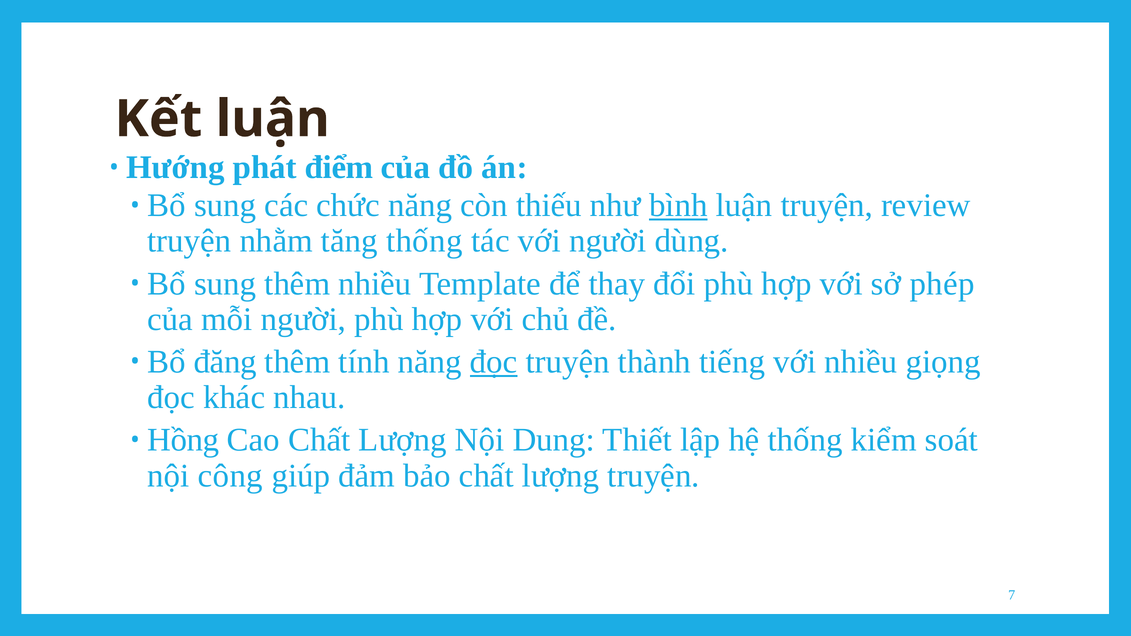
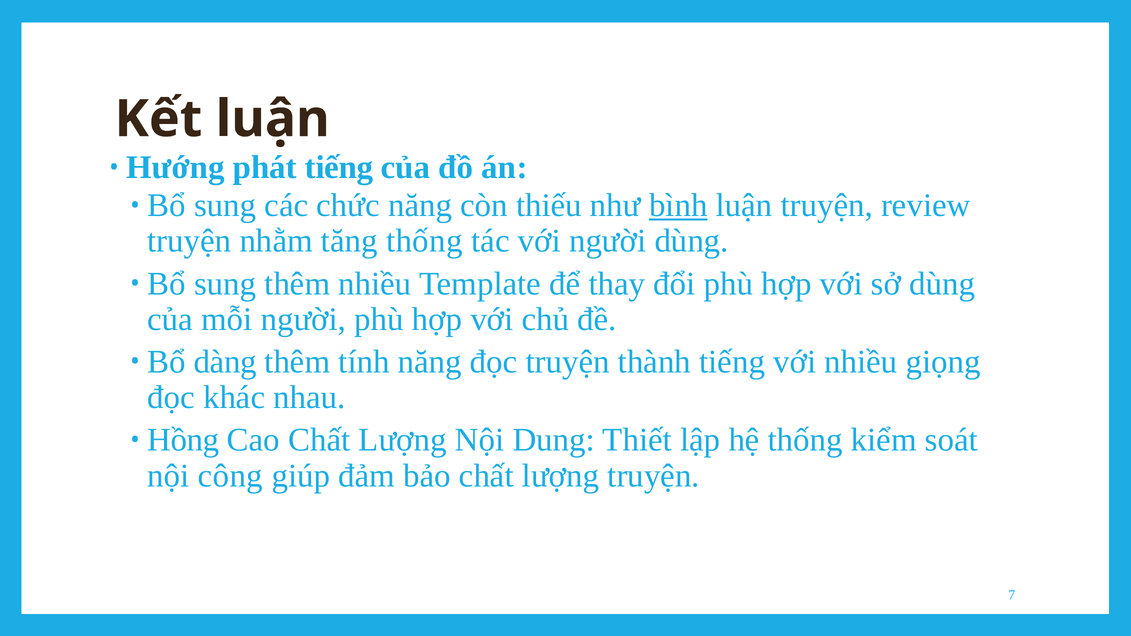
phát điểm: điểm -> tiếng
sở phép: phép -> dùng
đăng: đăng -> dàng
đọc at (494, 362) underline: present -> none
